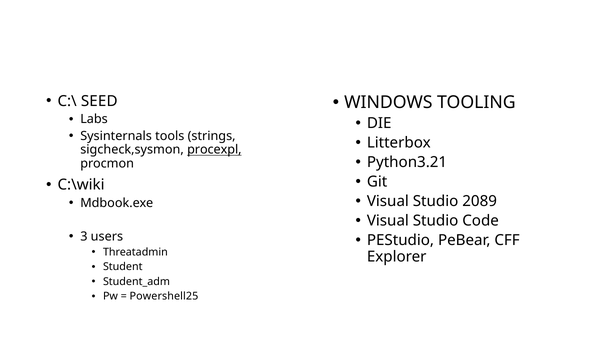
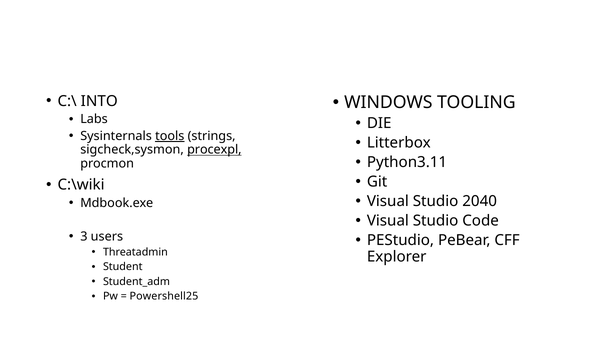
SEED: SEED -> INTO
tools underline: none -> present
Python3.21: Python3.21 -> Python3.11
2089: 2089 -> 2040
